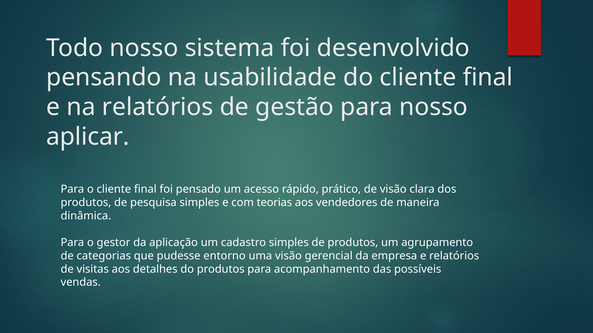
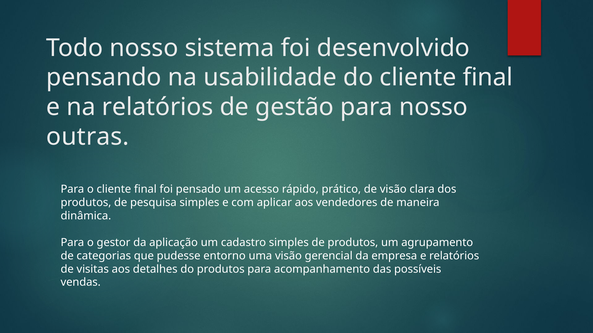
aplicar: aplicar -> outras
teorias: teorias -> aplicar
